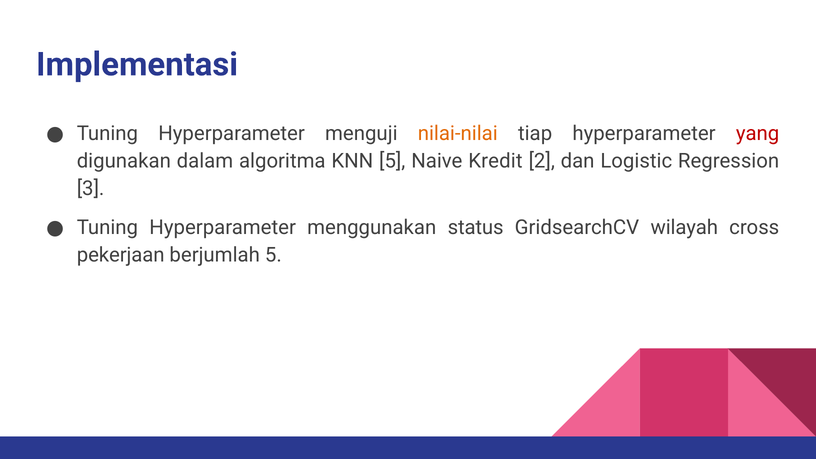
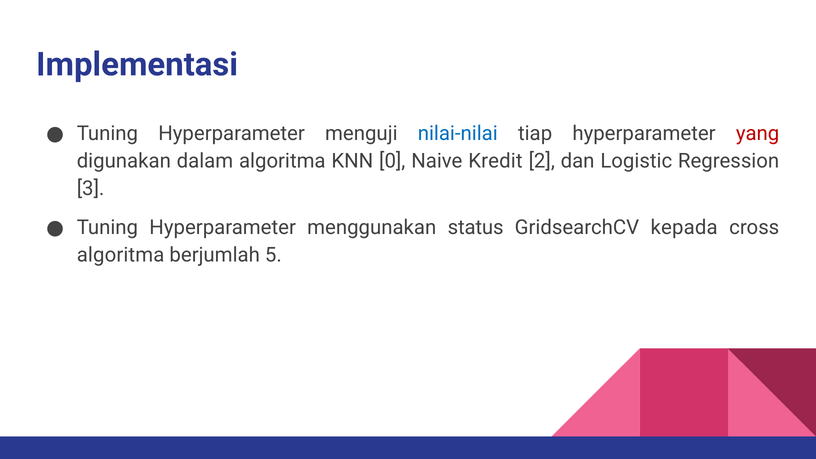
nilai-nilai colour: orange -> blue
KNN 5: 5 -> 0
wilayah: wilayah -> kepada
pekerjaan at (121, 255): pekerjaan -> algoritma
